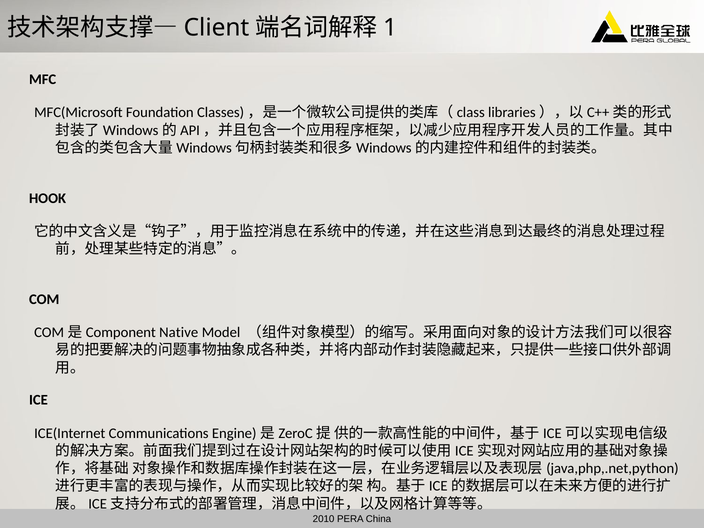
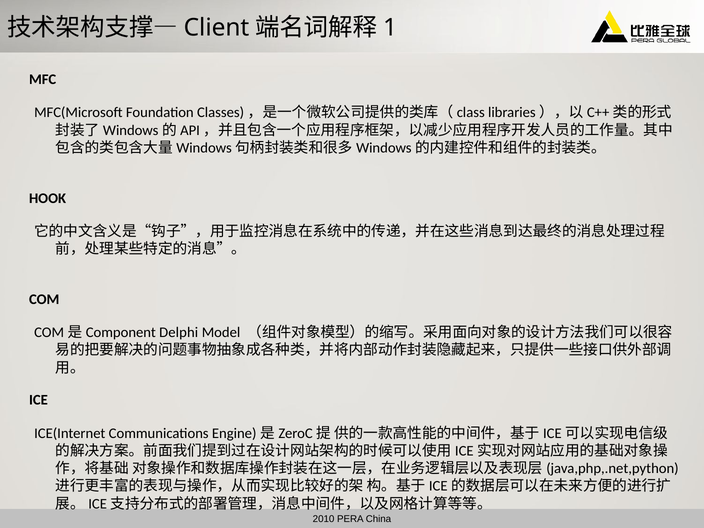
Native: Native -> Delphi
